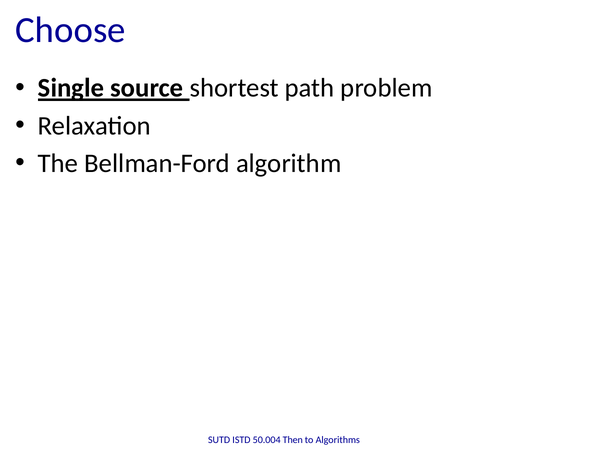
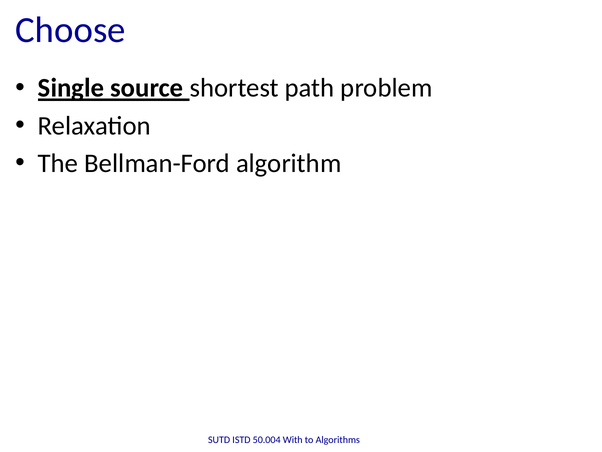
Then: Then -> With
